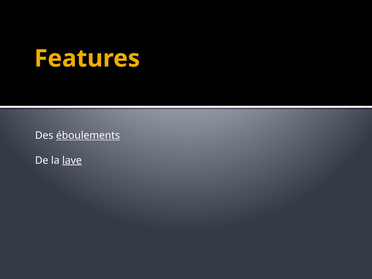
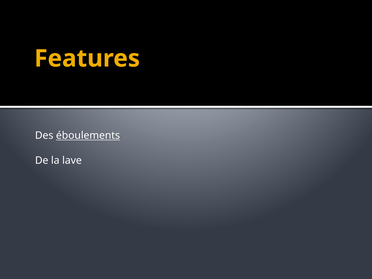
lave underline: present -> none
